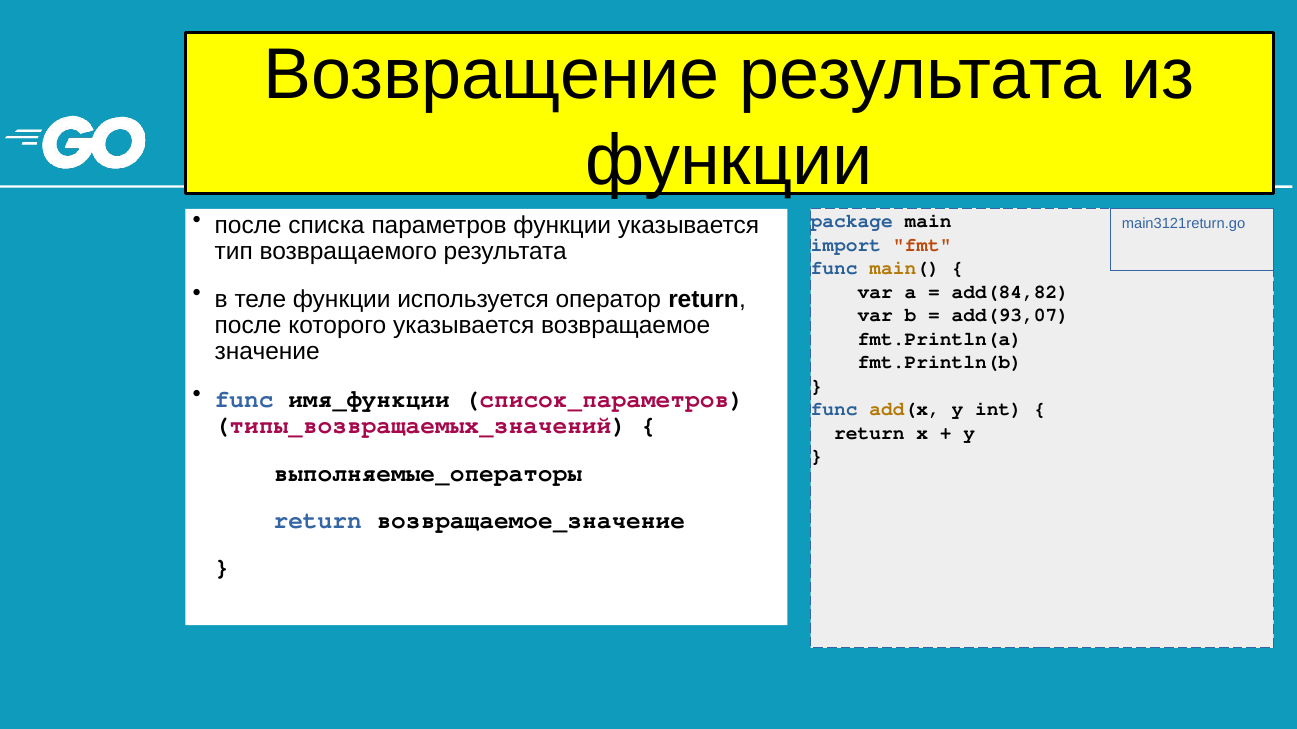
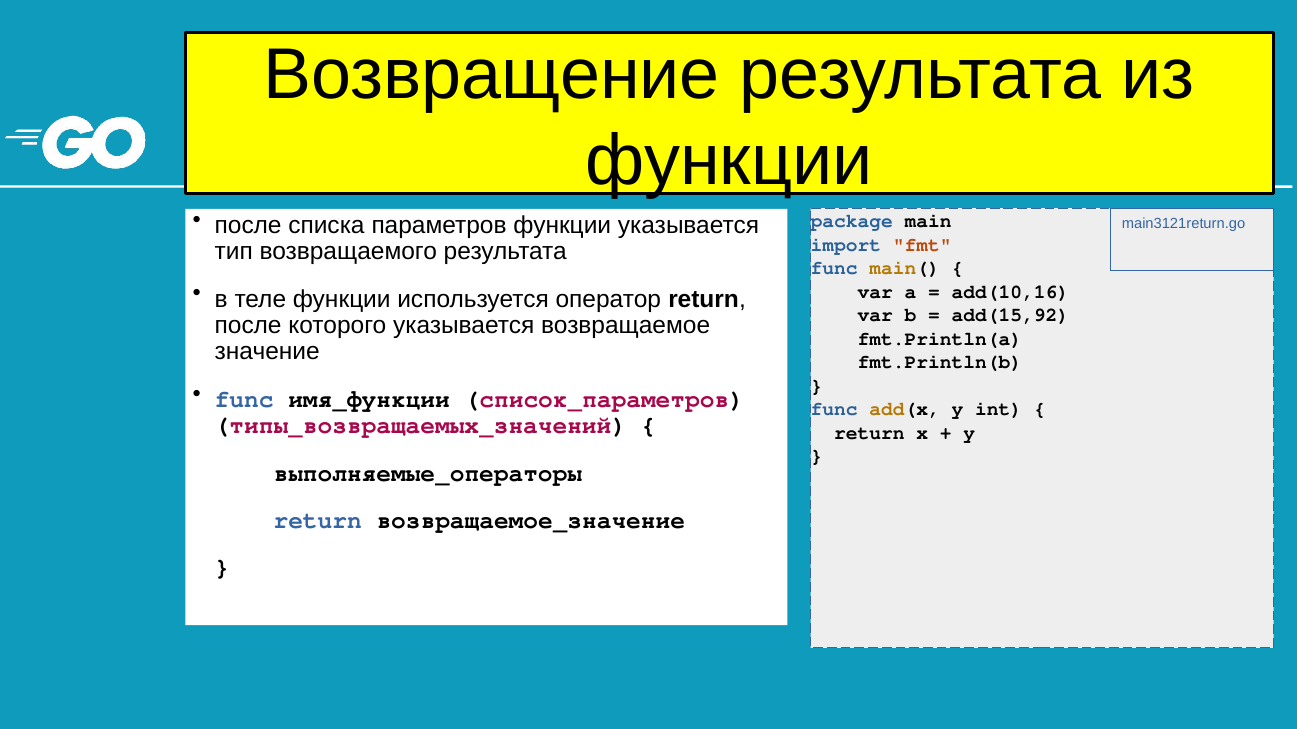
add(84,82: add(84,82 -> add(10,16
add(93,07: add(93,07 -> add(15,92
